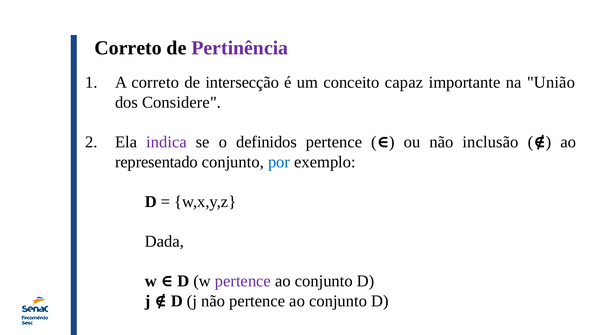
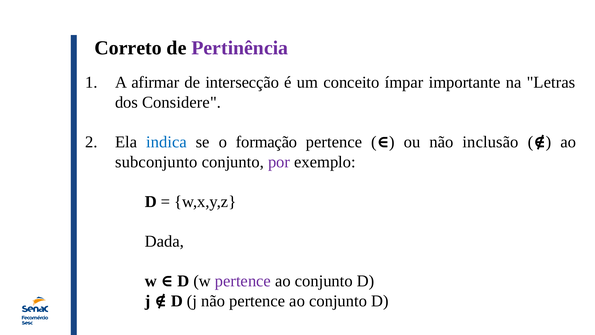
A correto: correto -> afirmar
capaz: capaz -> ímpar
União: União -> Letras
indica colour: purple -> blue
definidos: definidos -> formação
representado: representado -> subconjunto
por colour: blue -> purple
